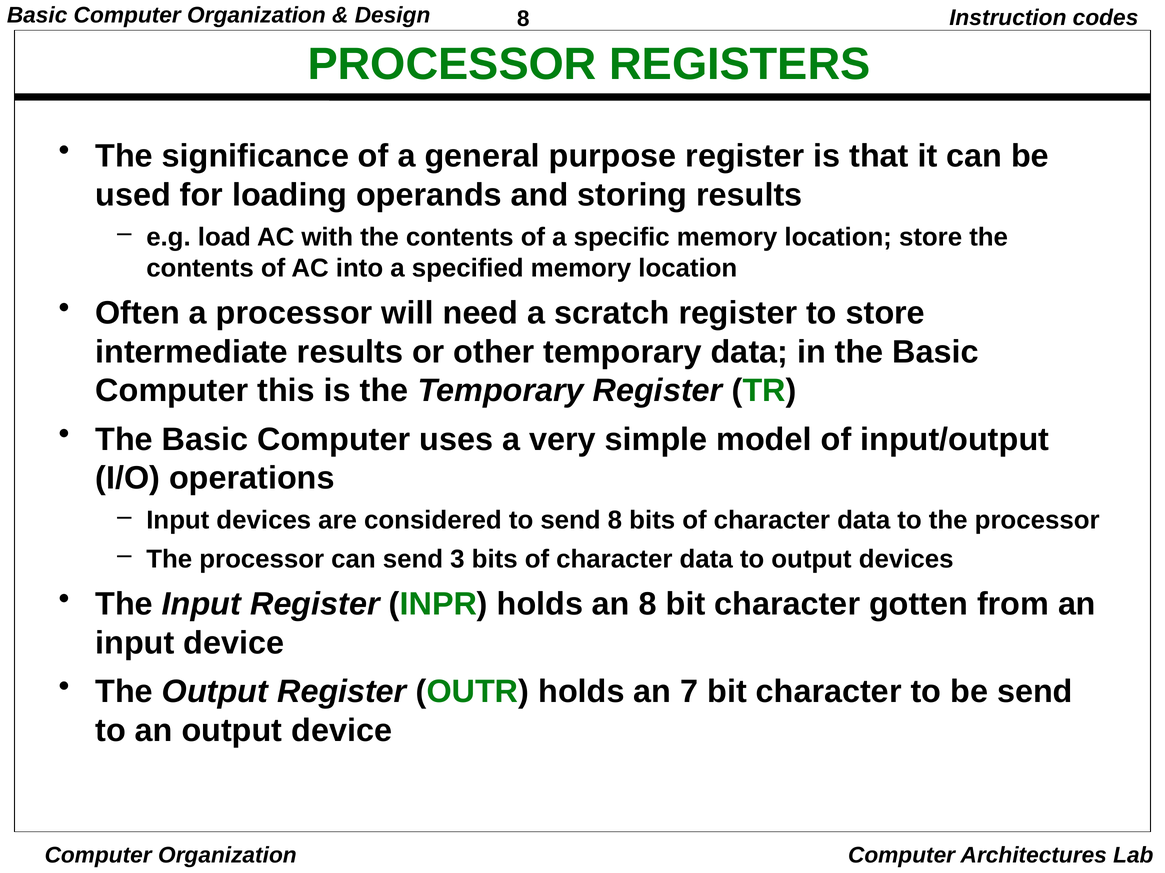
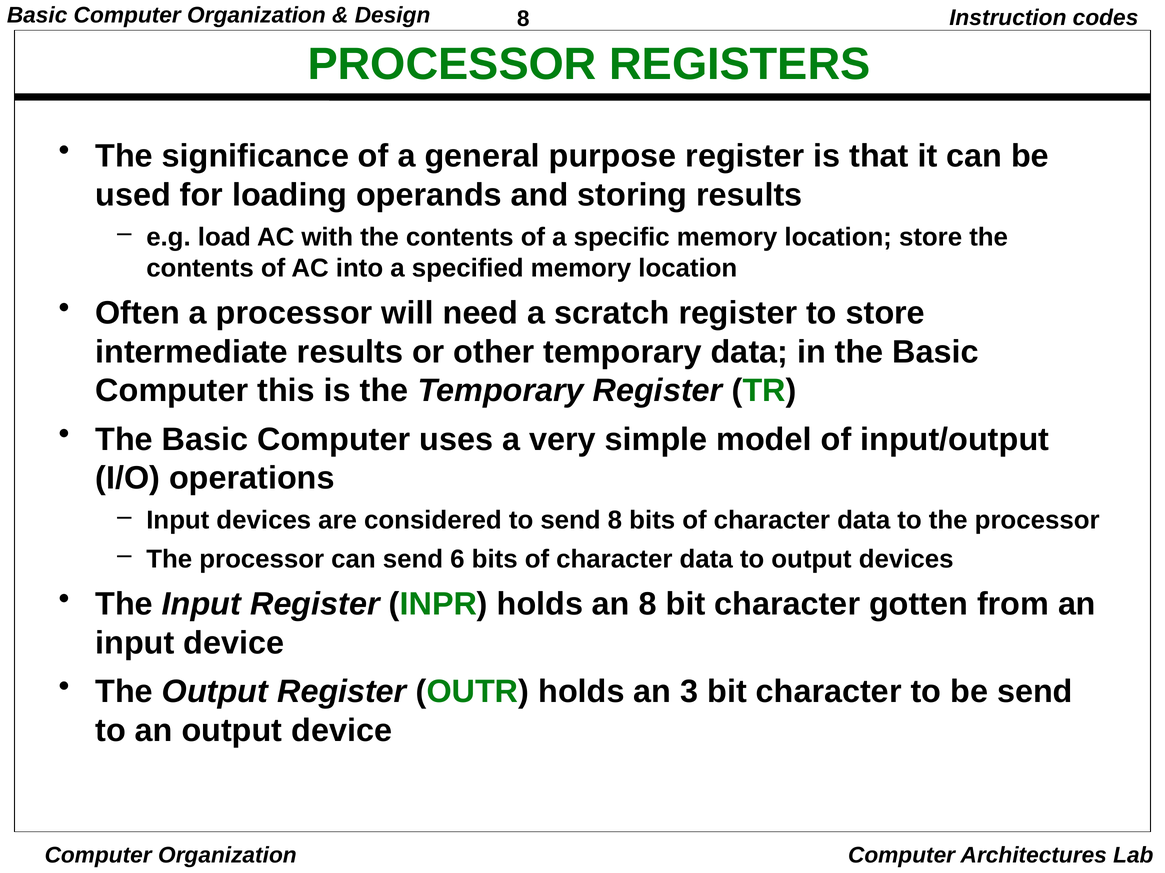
3: 3 -> 6
7: 7 -> 3
